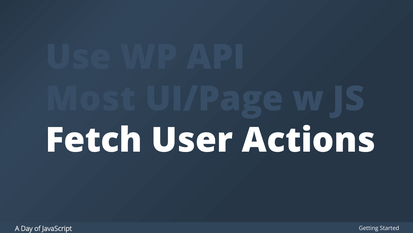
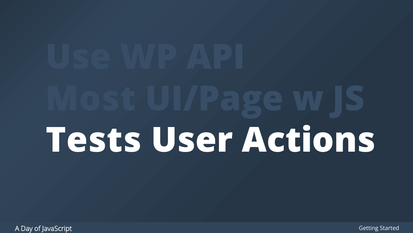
Fetch: Fetch -> Tests
